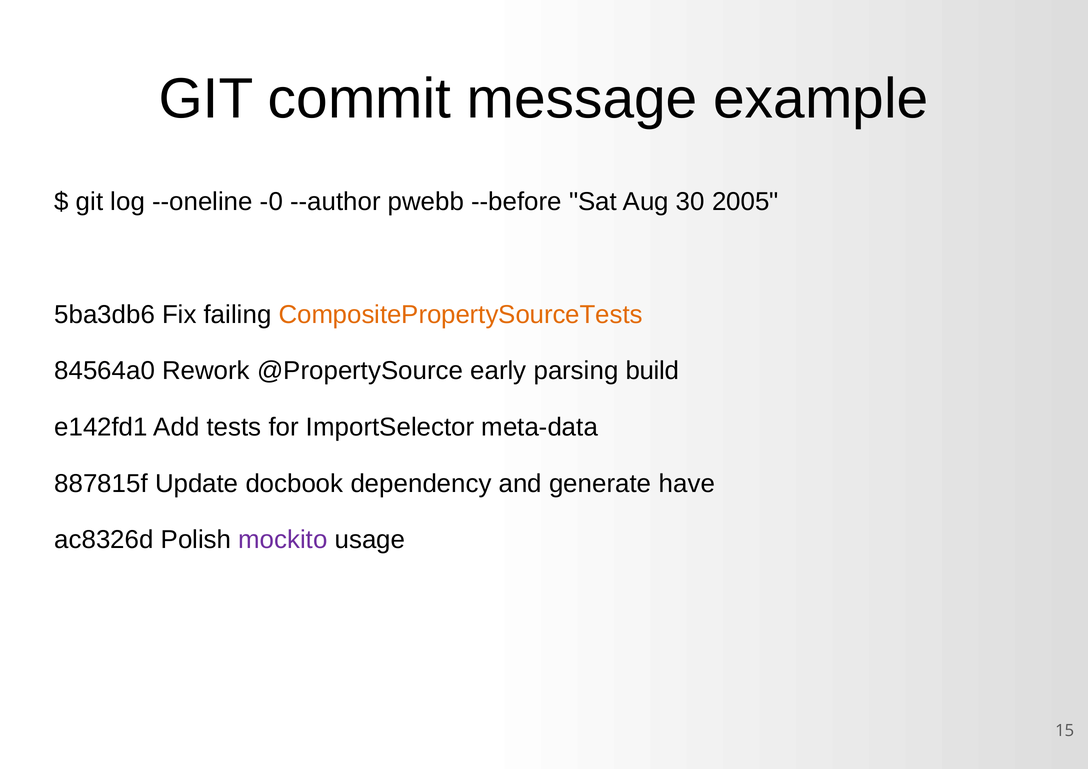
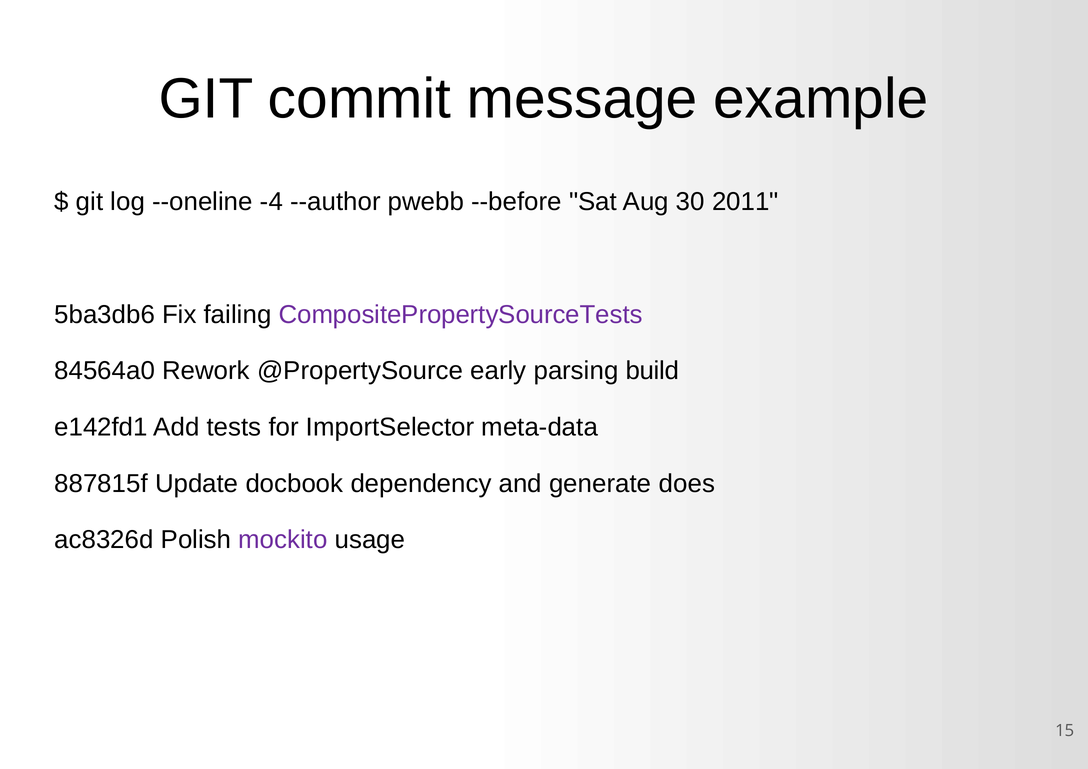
-0: -0 -> -4
2005: 2005 -> 2011
CompositePropertySourceTests colour: orange -> purple
have: have -> does
